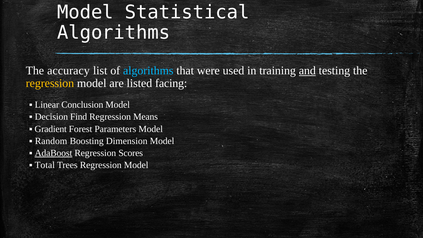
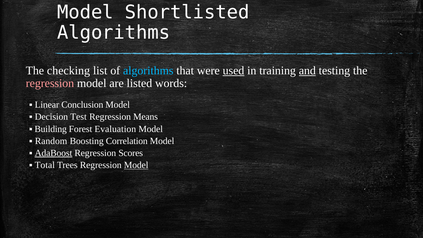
Statistical: Statistical -> Shortlisted
accuracy: accuracy -> checking
used underline: none -> present
regression at (50, 83) colour: yellow -> pink
facing: facing -> words
Find: Find -> Test
Gradient: Gradient -> Building
Parameters: Parameters -> Evaluation
Dimension: Dimension -> Correlation
Model at (136, 165) underline: none -> present
